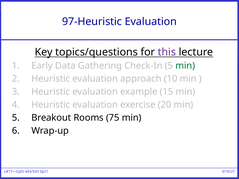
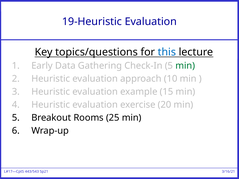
97-Heuristic: 97-Heuristic -> 19-Heuristic
this colour: purple -> blue
75: 75 -> 25
